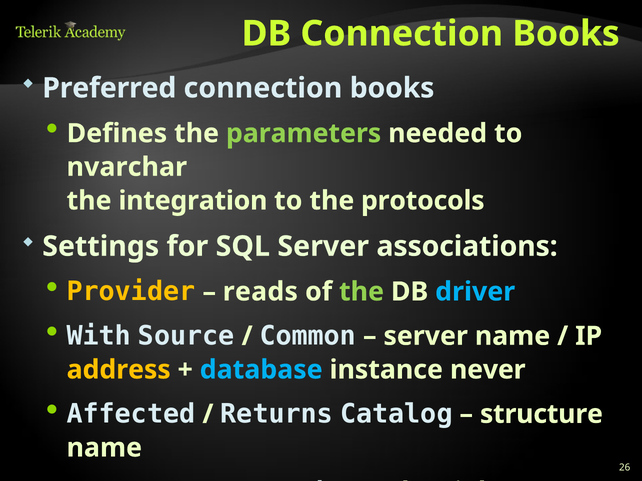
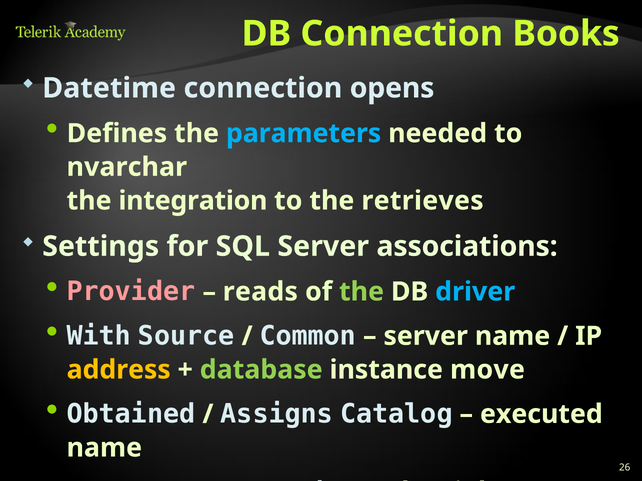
Preferred: Preferred -> Datetime
books at (392, 88): books -> opens
parameters colour: light green -> light blue
protocols: protocols -> retrieves
Provider colour: yellow -> pink
database colour: light blue -> light green
never: never -> move
Affected: Affected -> Obtained
Returns: Returns -> Assigns
structure: structure -> executed
